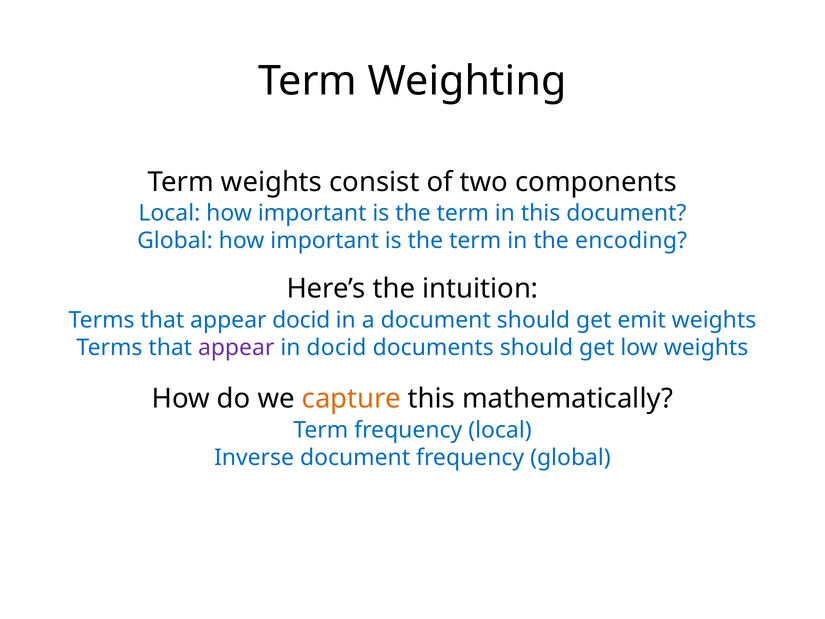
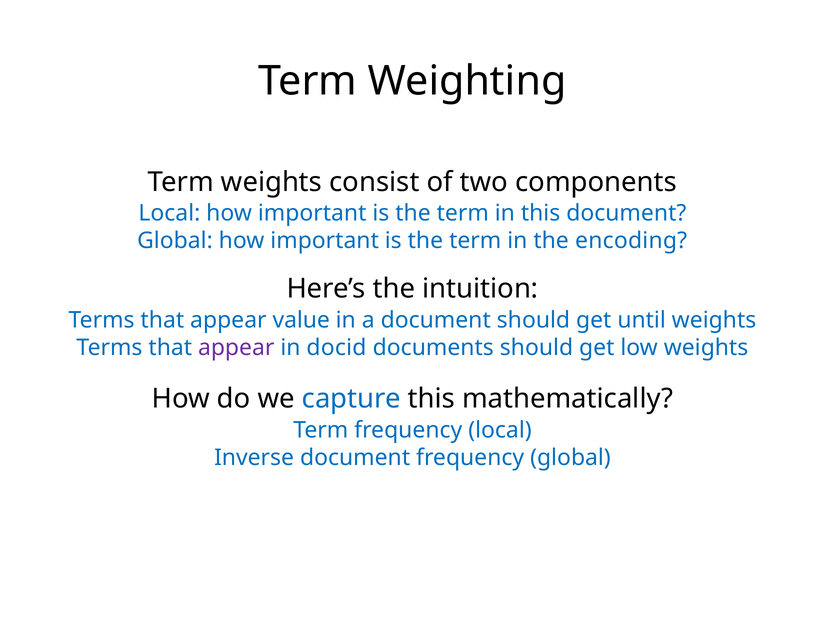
appear docid: docid -> value
emit: emit -> until
capture colour: orange -> blue
